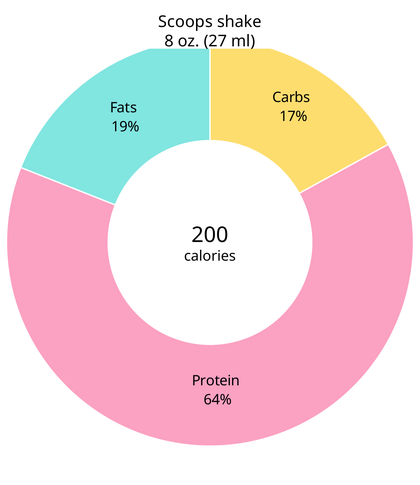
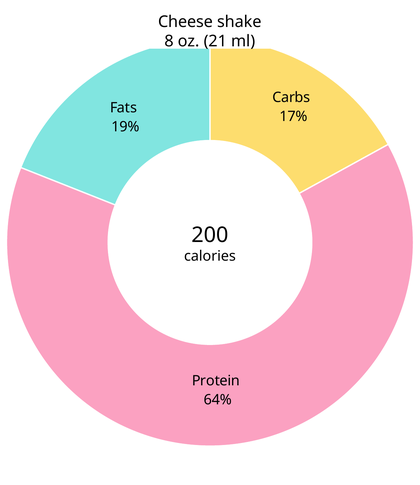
Scoops: Scoops -> Cheese
27: 27 -> 21
